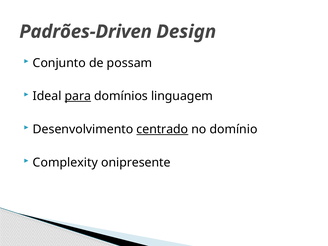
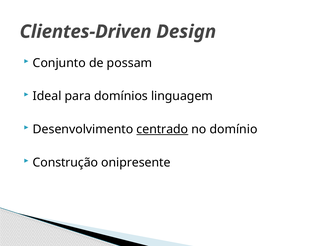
Padrões-Driven: Padrões-Driven -> Clientes-Driven
para underline: present -> none
Complexity: Complexity -> Construção
